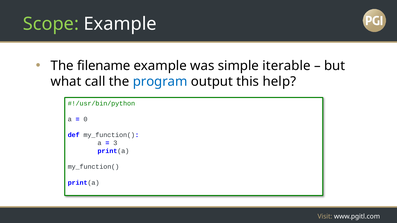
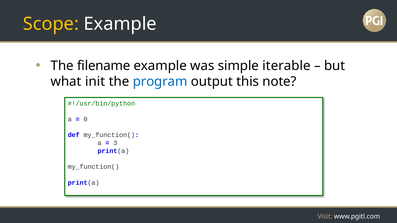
Scope colour: light green -> yellow
call: call -> init
help: help -> note
